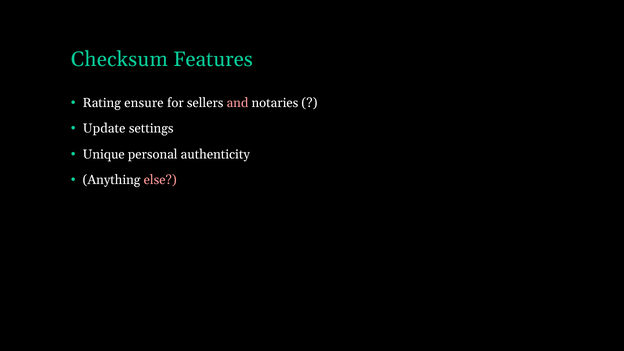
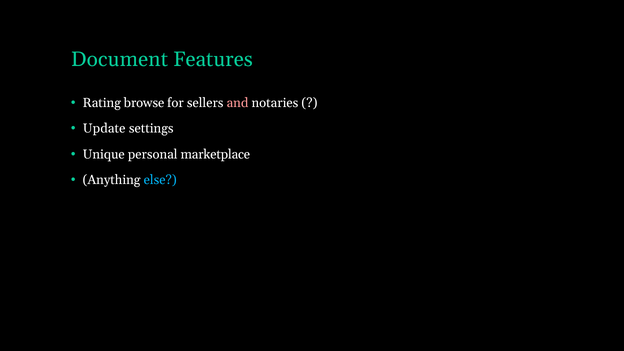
Checksum: Checksum -> Document
ensure: ensure -> browse
authenticity: authenticity -> marketplace
else colour: pink -> light blue
